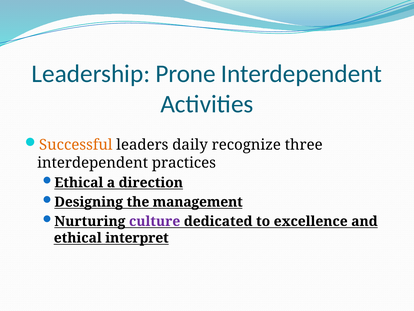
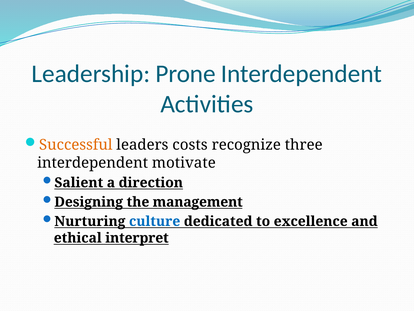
daily: daily -> costs
practices: practices -> motivate
Ethical at (79, 182): Ethical -> Salient
culture colour: purple -> blue
